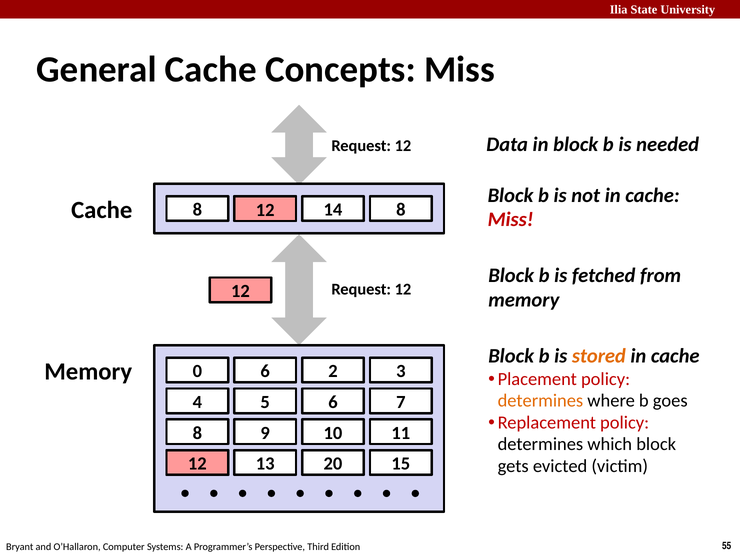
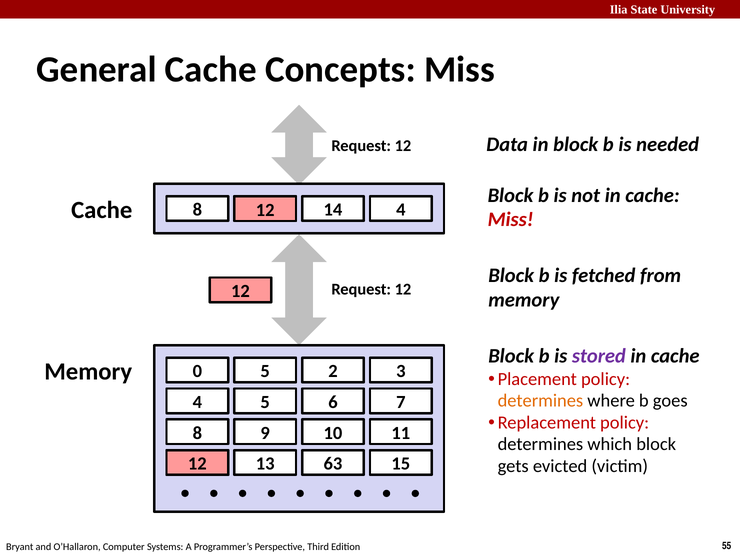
14 8: 8 -> 4
stored colour: orange -> purple
0 6: 6 -> 5
20: 20 -> 63
